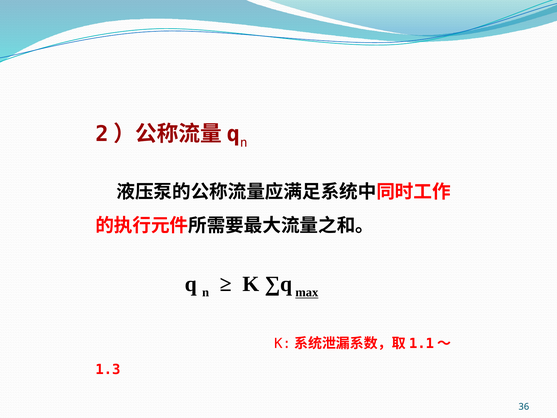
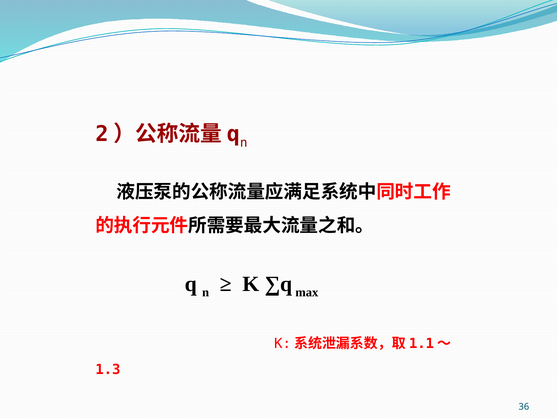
max underline: present -> none
